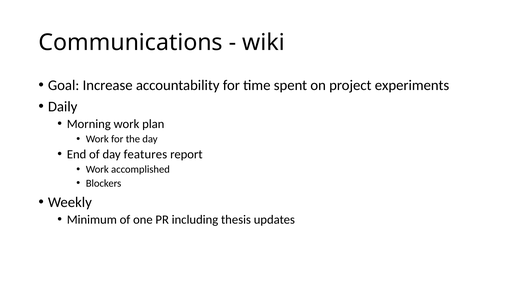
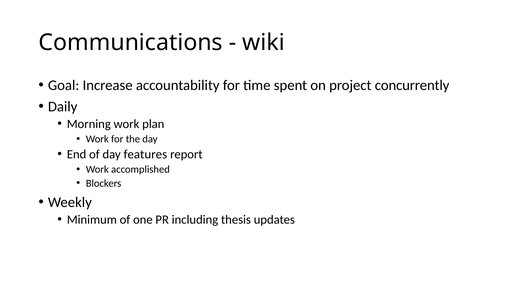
experiments: experiments -> concurrently
